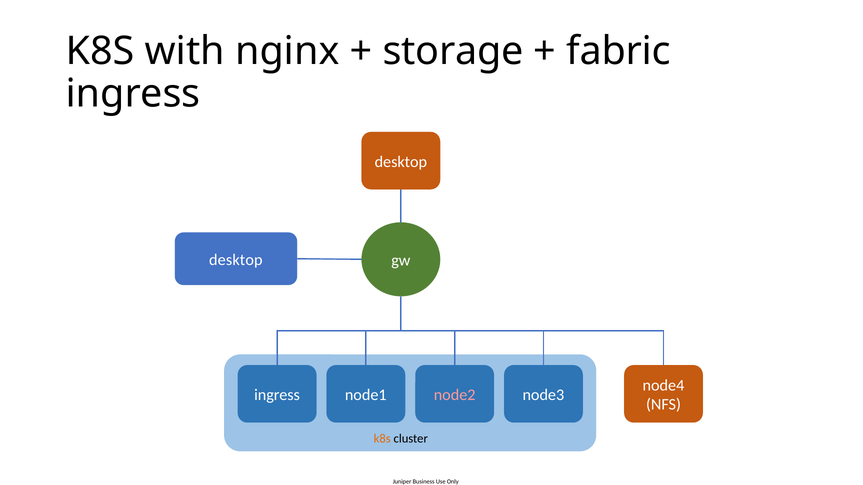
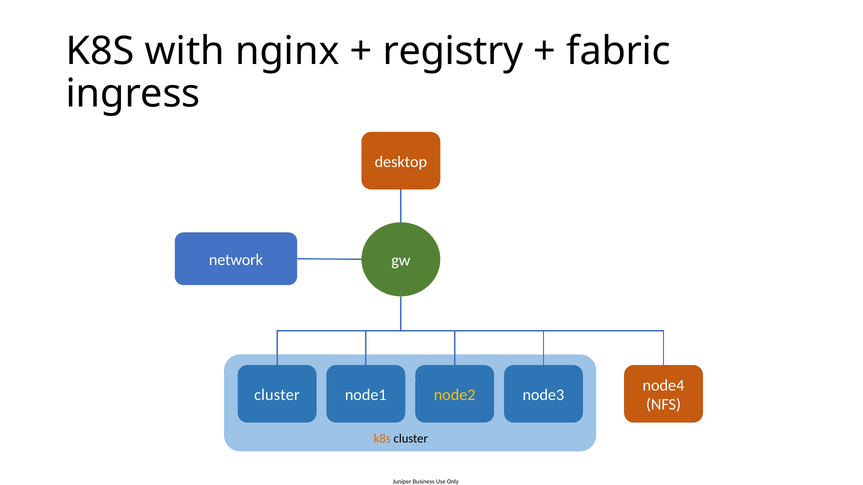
storage: storage -> registry
desktop at (236, 260): desktop -> network
ingress at (277, 395): ingress -> cluster
node2 colour: pink -> yellow
